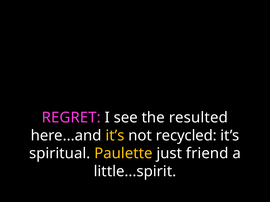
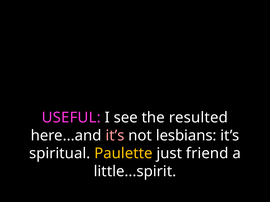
REGRET: REGRET -> USEFUL
it’s at (115, 136) colour: yellow -> pink
recycled: recycled -> lesbians
